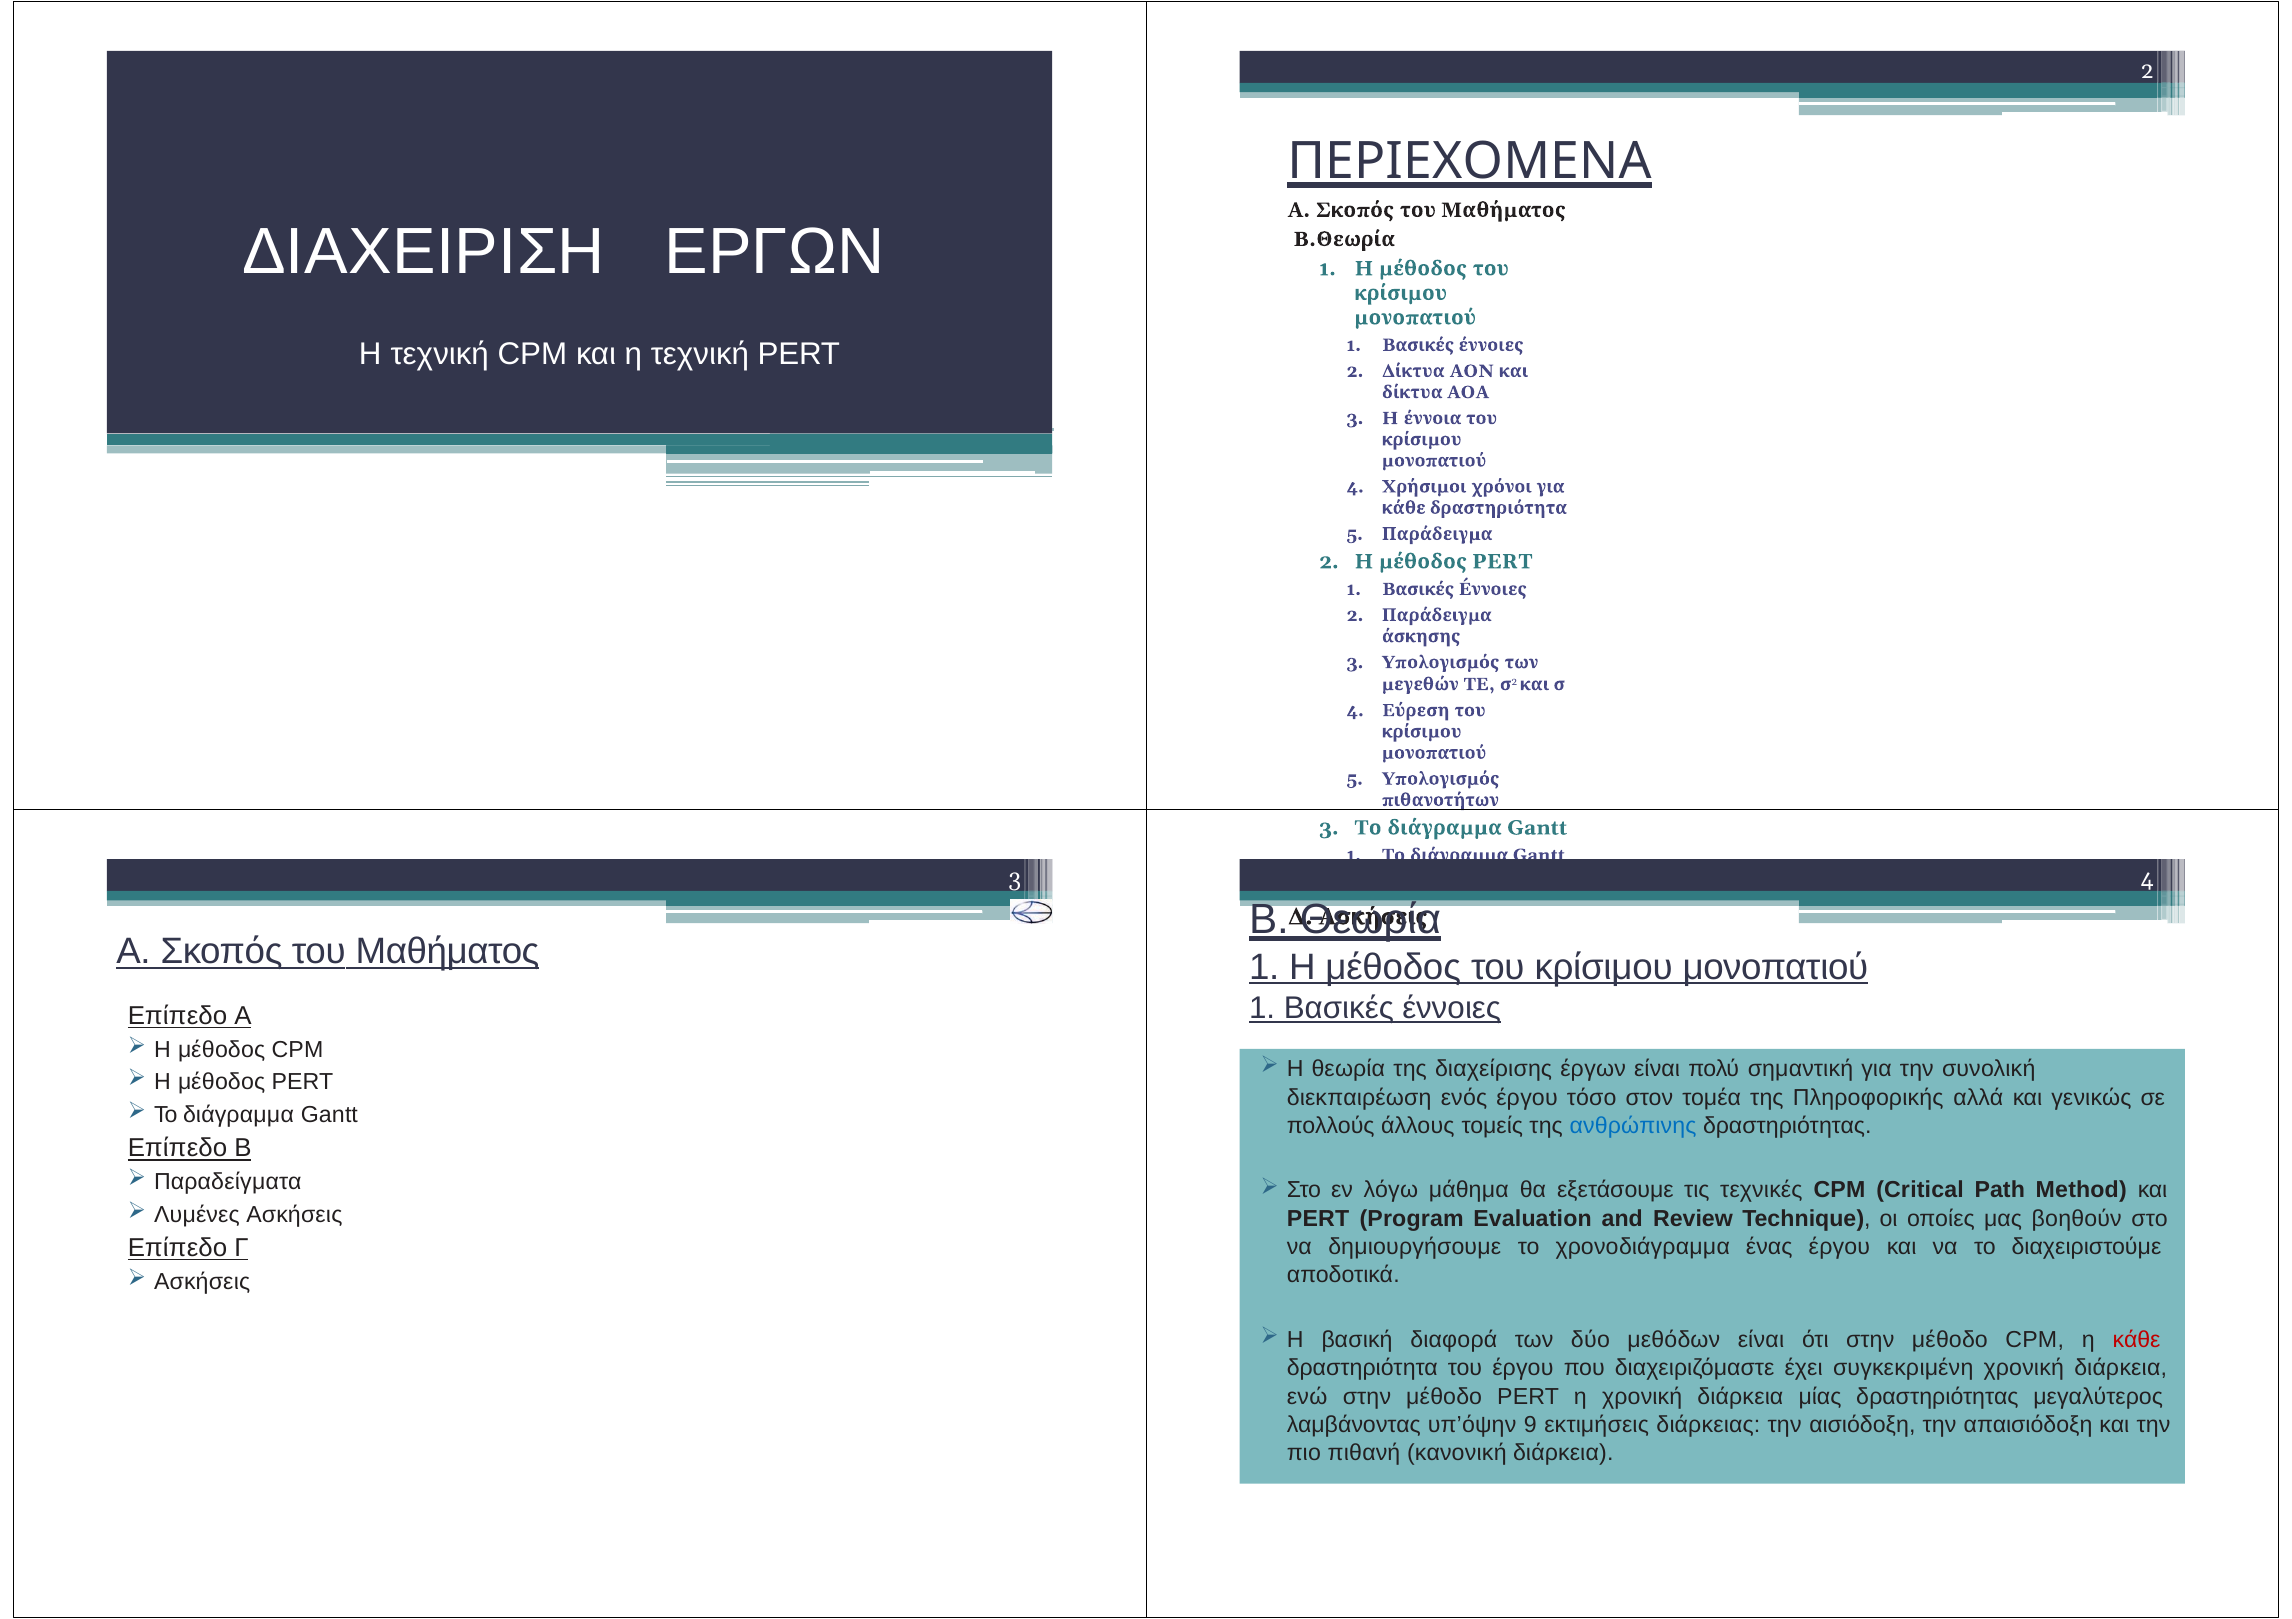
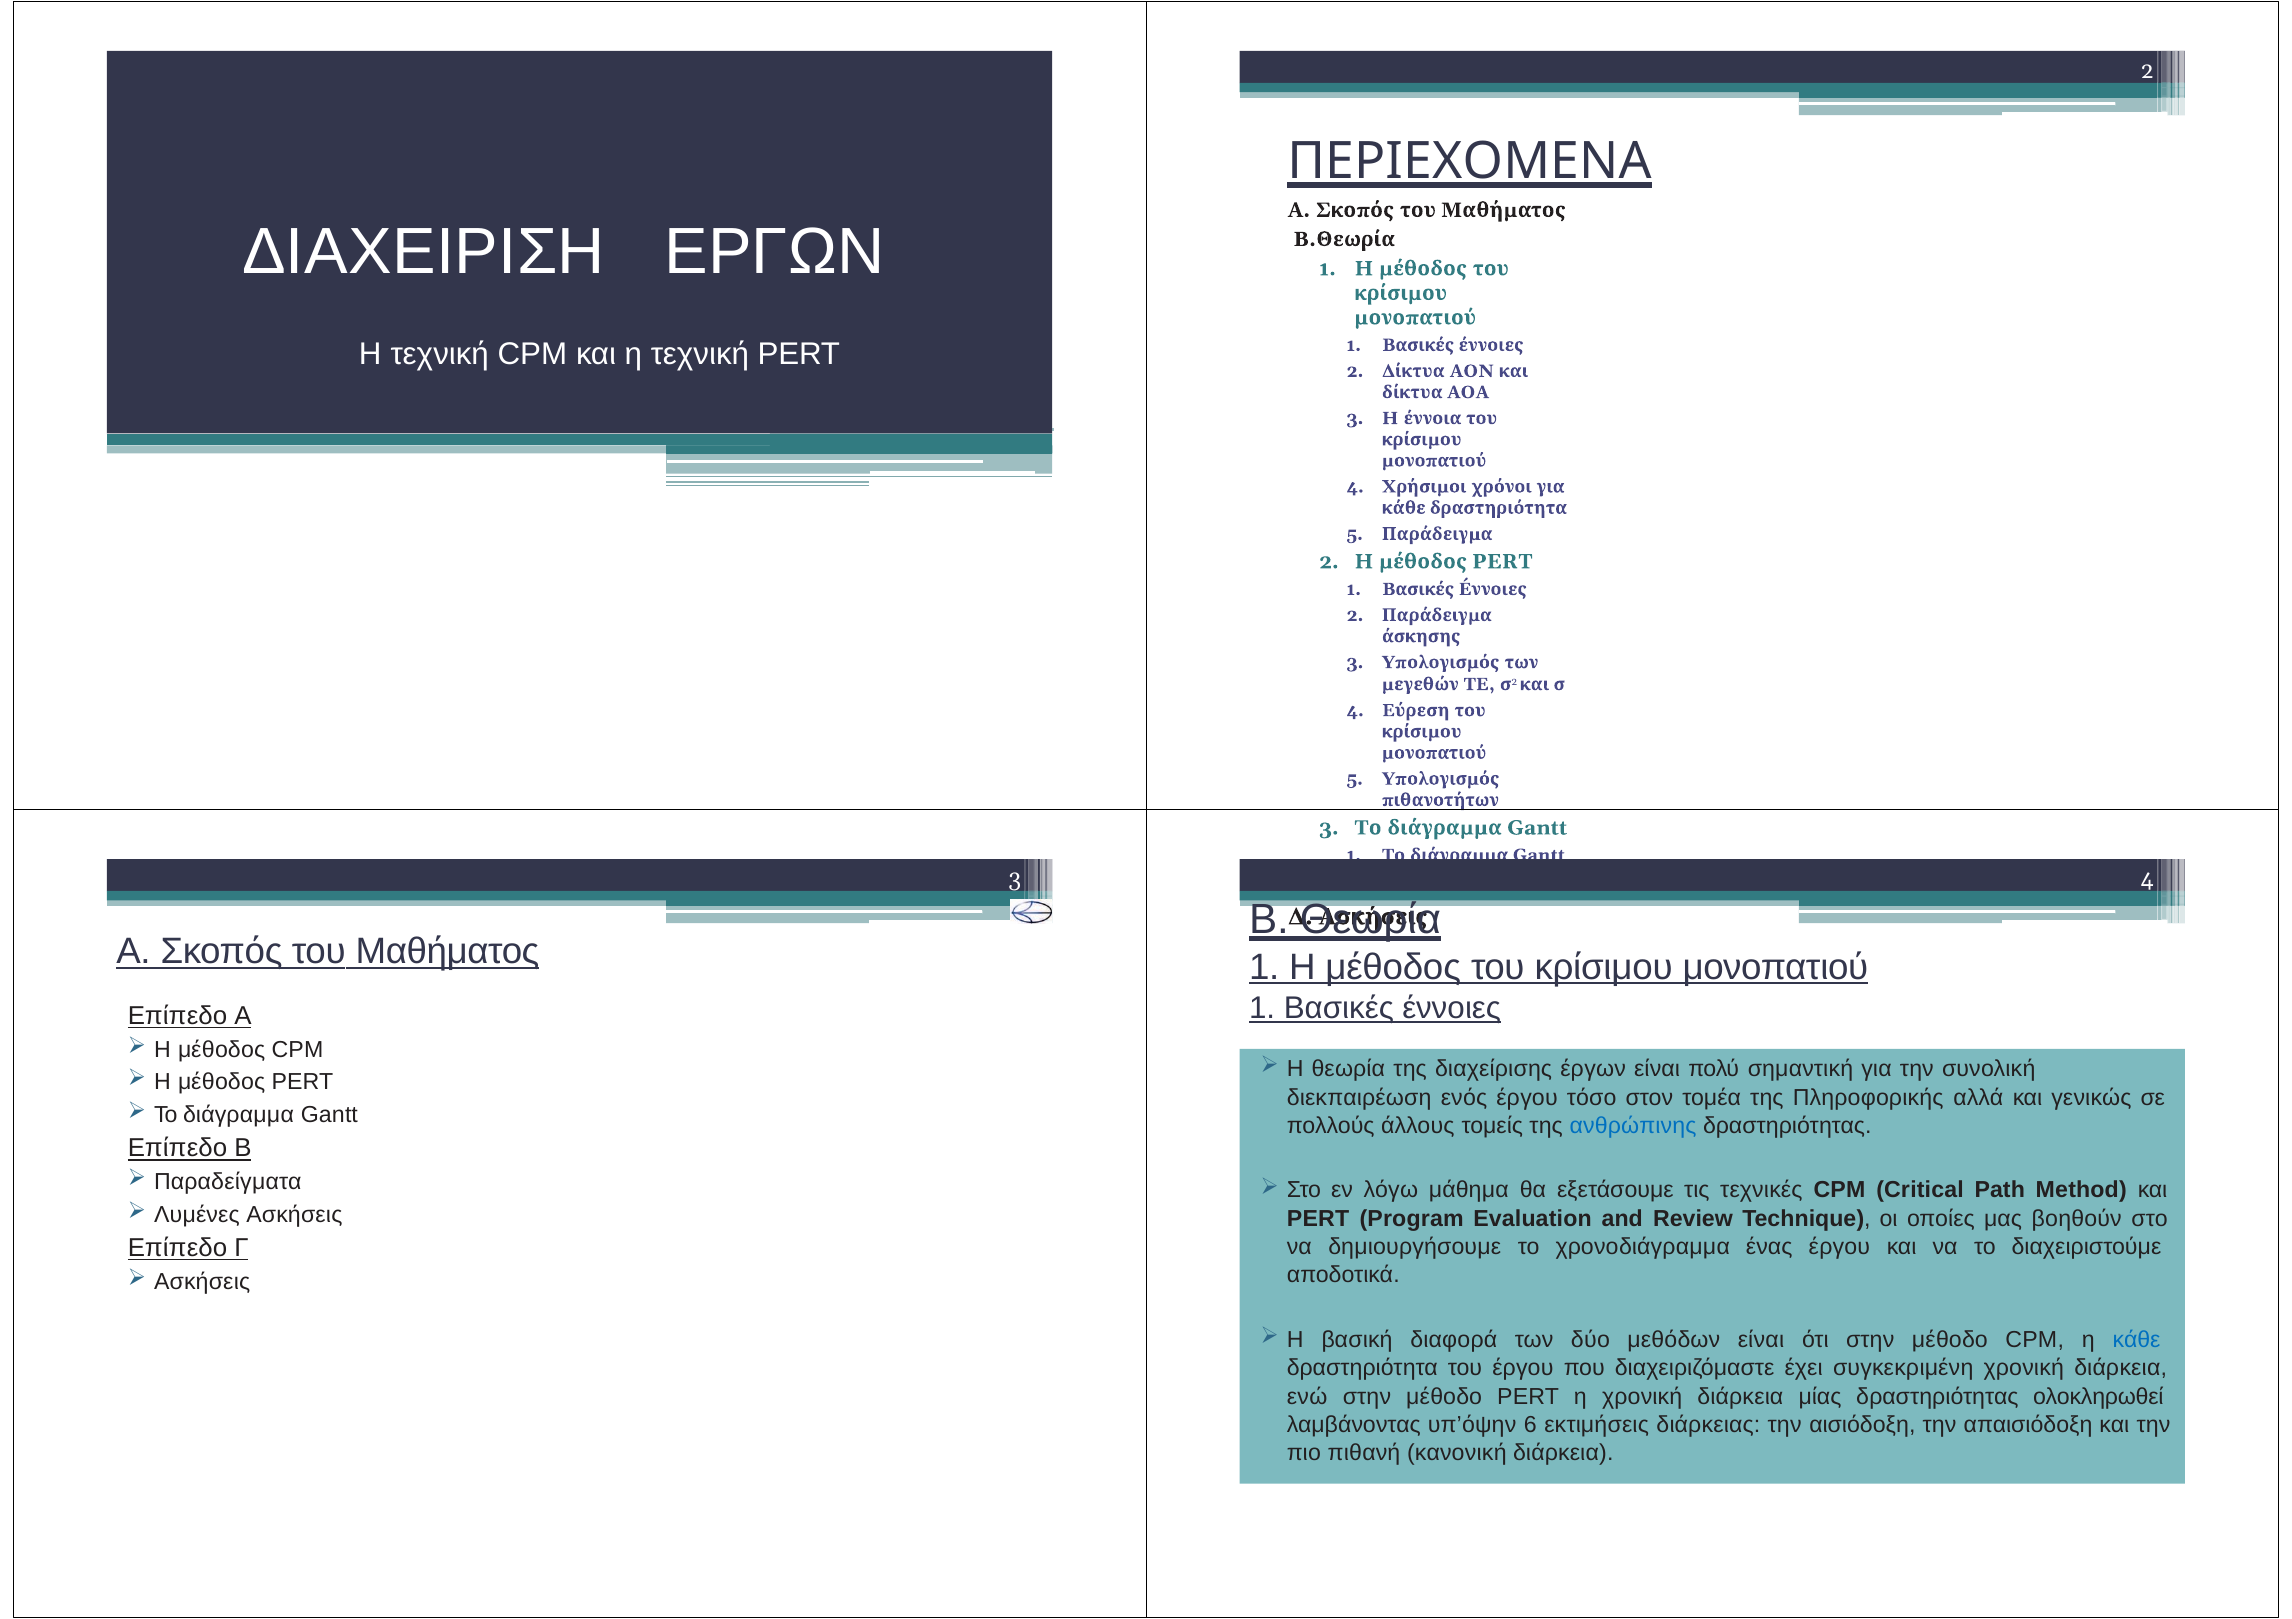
κάθε at (2137, 1341) colour: red -> blue
μεγαλύτερος: μεγαλύτερος -> ολοκληρωθεί
9: 9 -> 6
